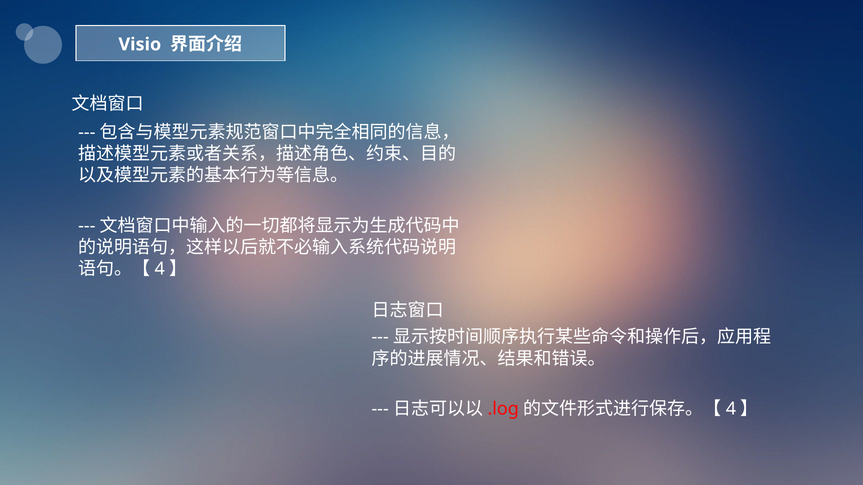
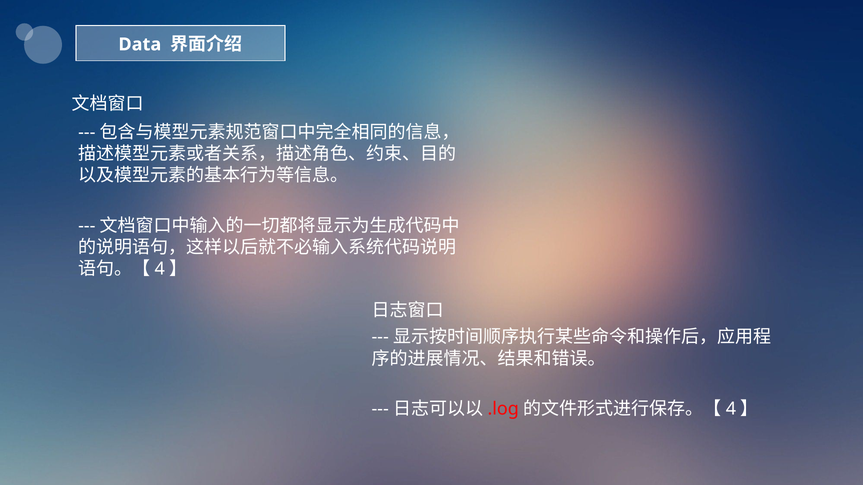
Visio: Visio -> Data
